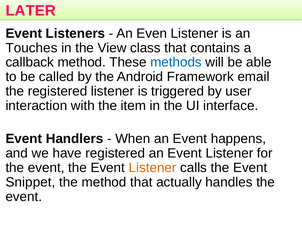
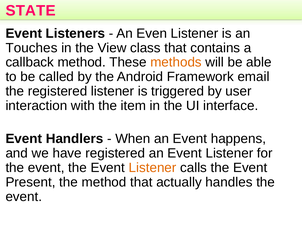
LATER: LATER -> STATE
methods colour: blue -> orange
Snippet: Snippet -> Present
